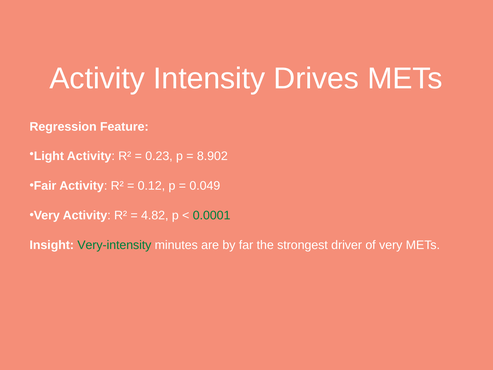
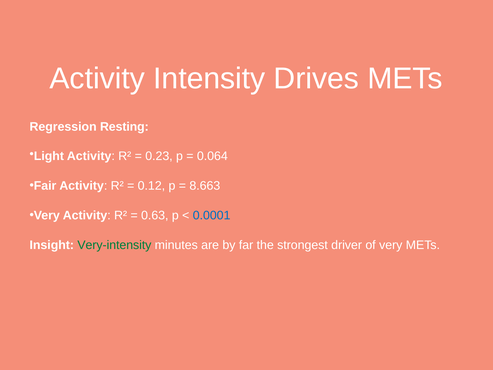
Feature: Feature -> Resting
8.902: 8.902 -> 0.064
0.049: 0.049 -> 8.663
4.82: 4.82 -> 0.63
0.0001 colour: green -> blue
